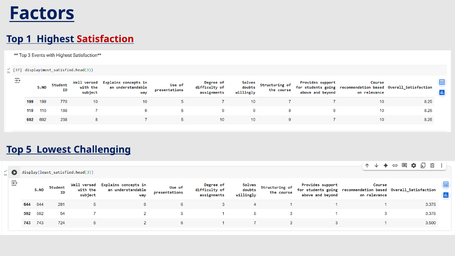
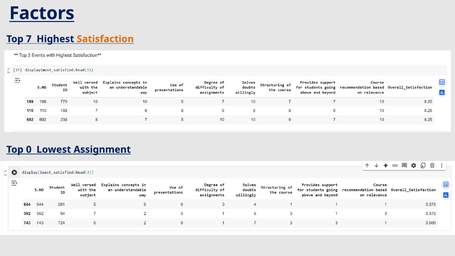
1: 1 -> 7
Satisfaction colour: red -> orange
5: 5 -> 0
Challenging: Challenging -> Assignment
